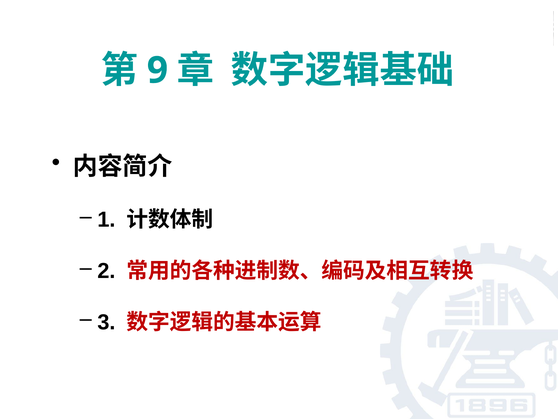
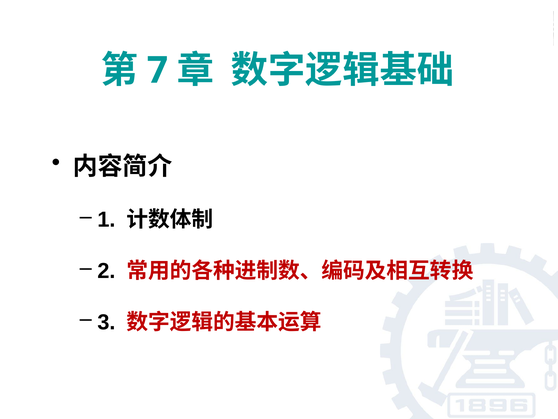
9: 9 -> 7
